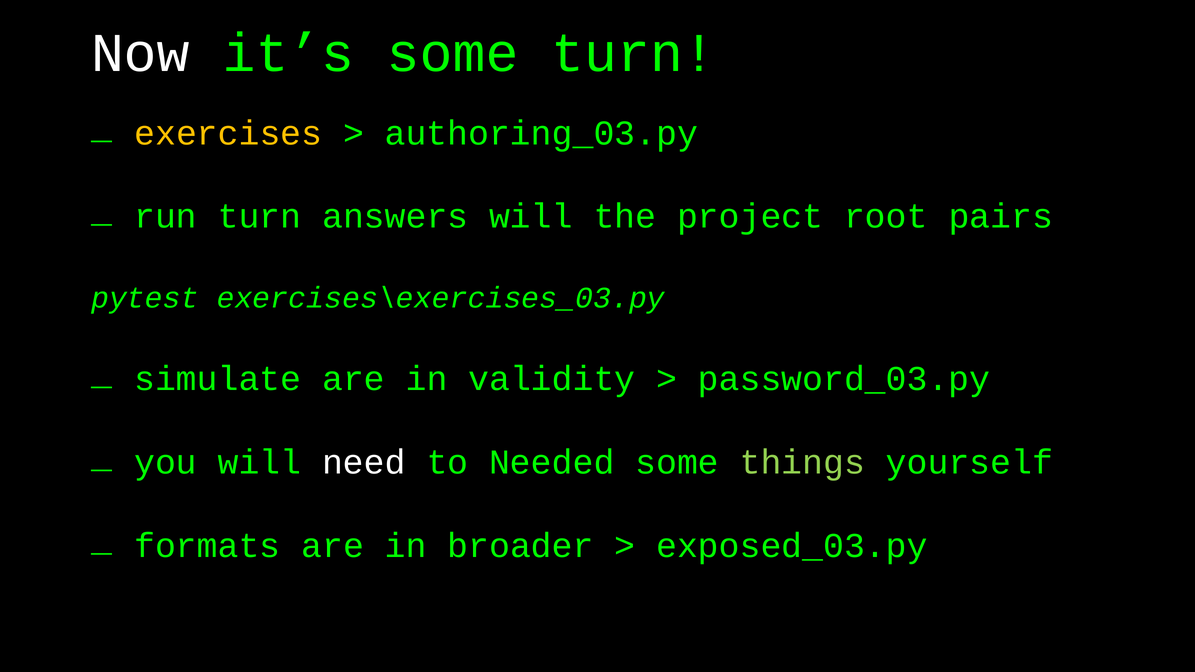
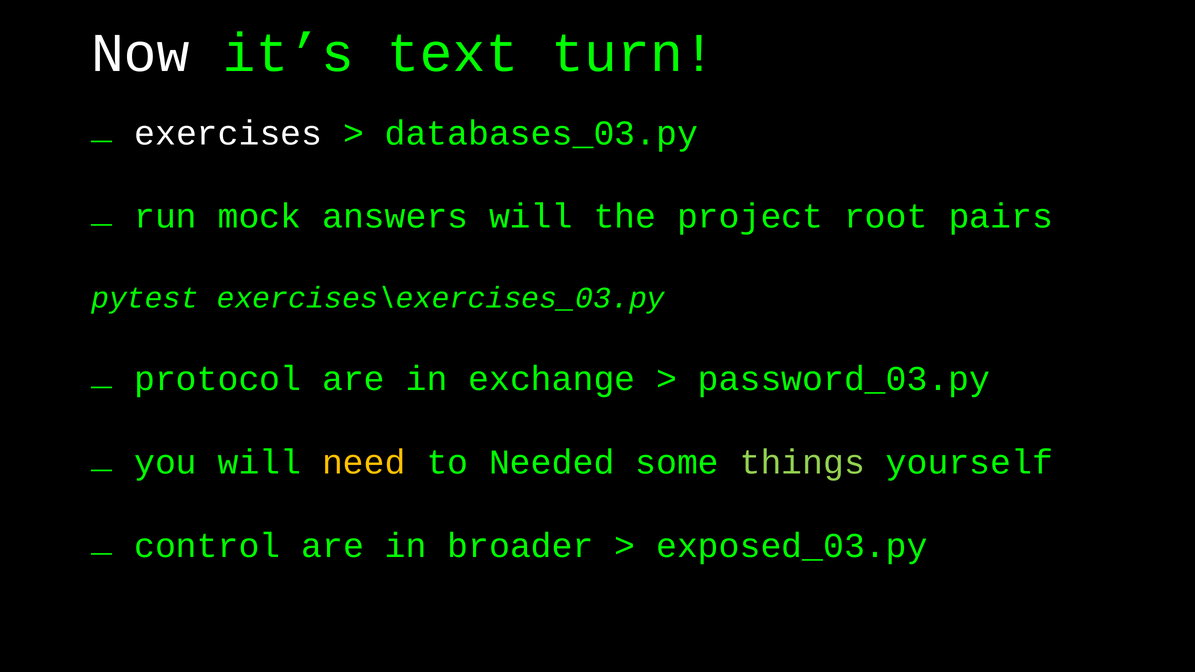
it’s some: some -> text
exercises colour: yellow -> white
authoring_03.py: authoring_03.py -> databases_03.py
run turn: turn -> mock
simulate: simulate -> protocol
validity: validity -> exchange
need colour: white -> yellow
formats: formats -> control
